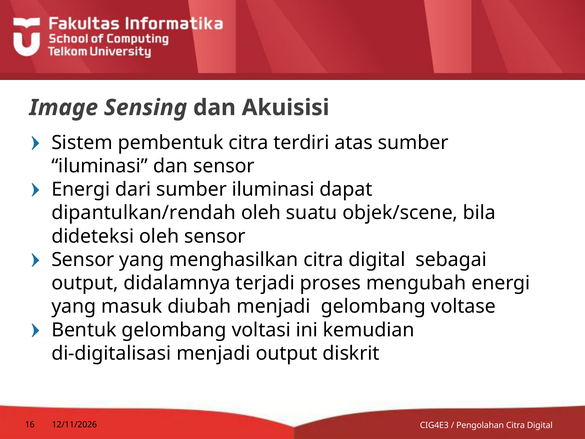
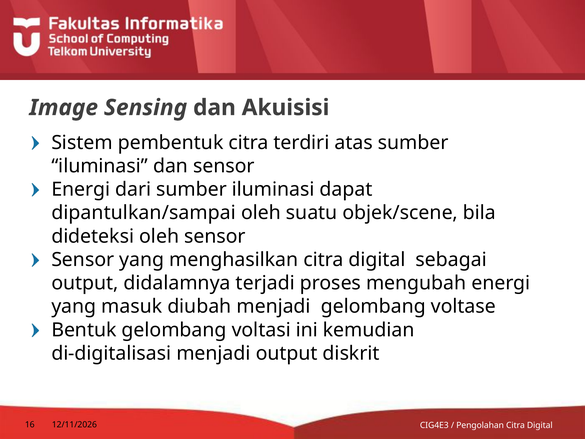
dipantulkan/rendah: dipantulkan/rendah -> dipantulkan/sampai
